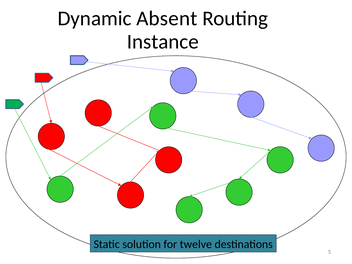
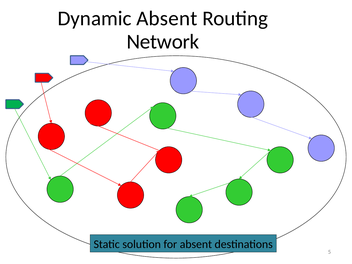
Instance: Instance -> Network
for twelve: twelve -> absent
